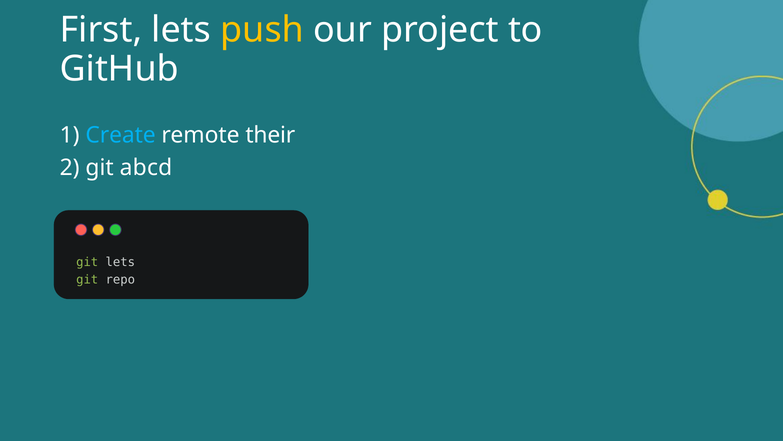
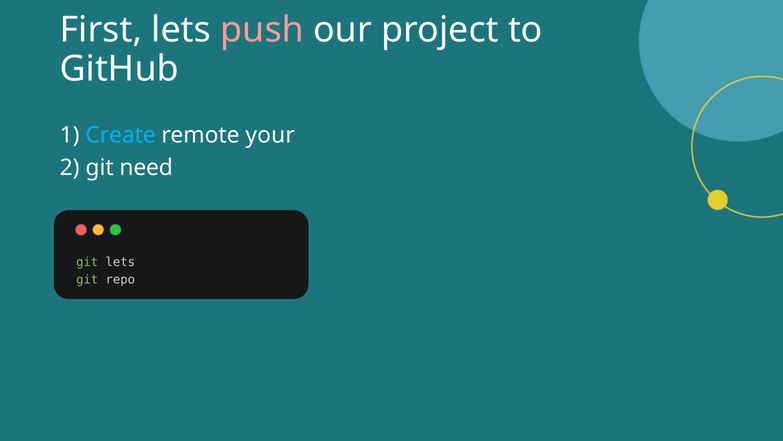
push colour: yellow -> pink
their: their -> your
abcd: abcd -> need
